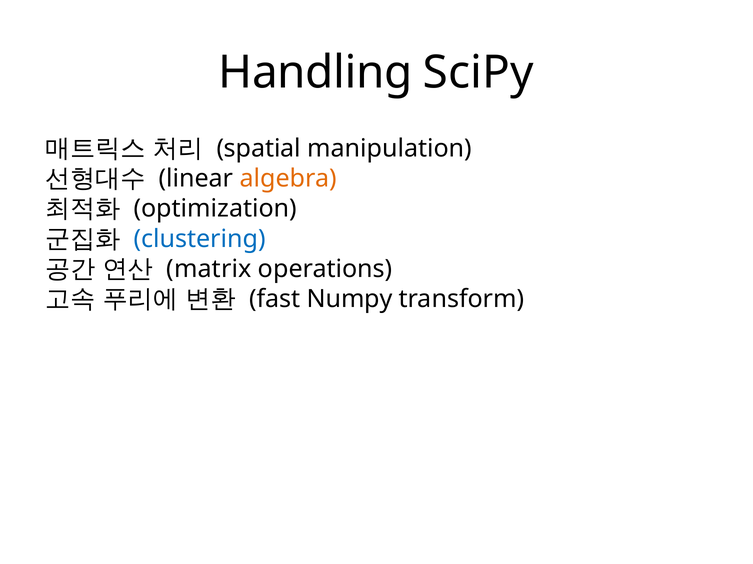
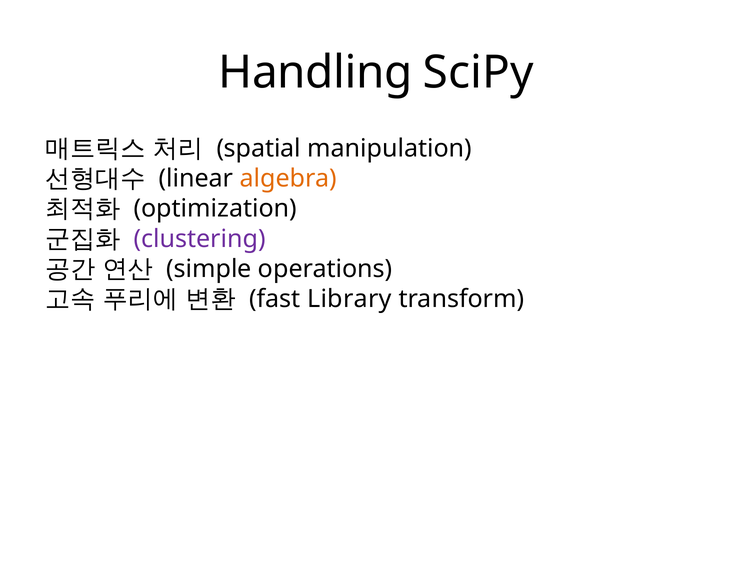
clustering colour: blue -> purple
matrix: matrix -> simple
Numpy: Numpy -> Library
